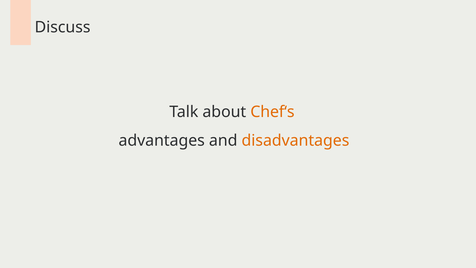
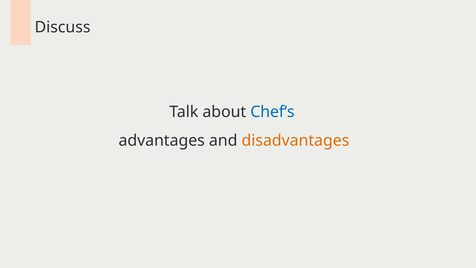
Chef‘s colour: orange -> blue
